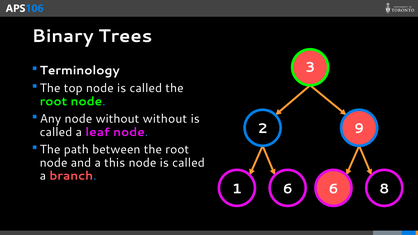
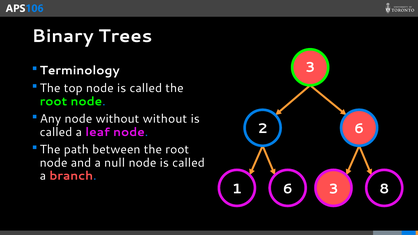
2 9: 9 -> 6
this: this -> null
6 6: 6 -> 3
